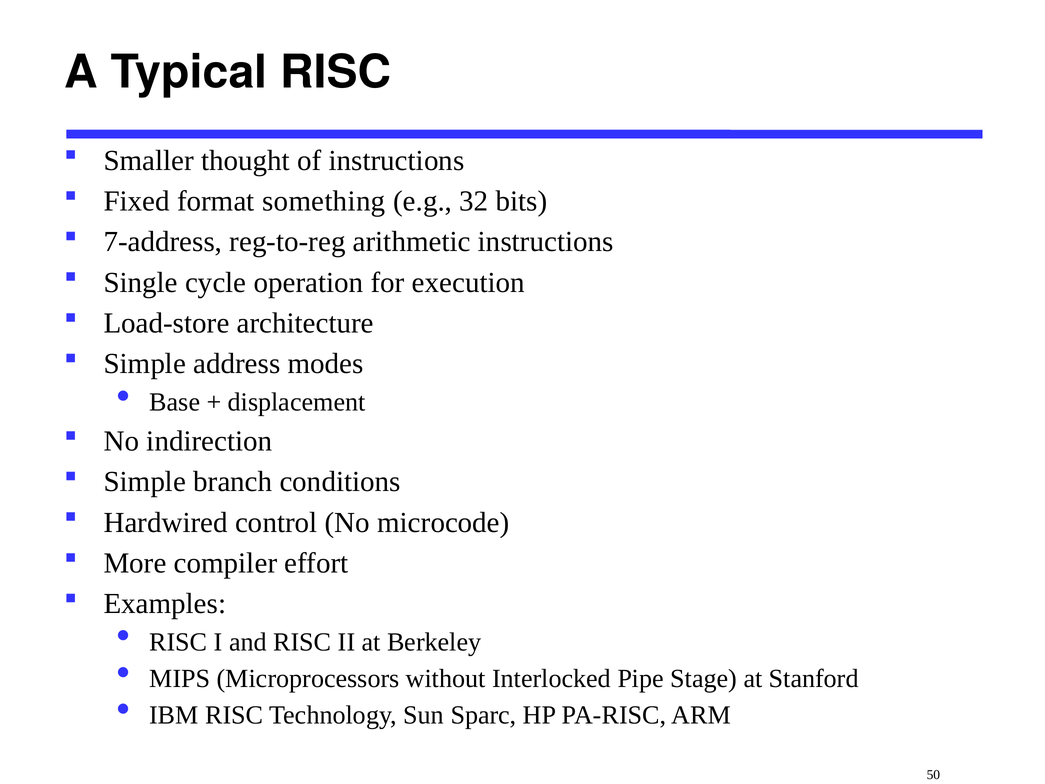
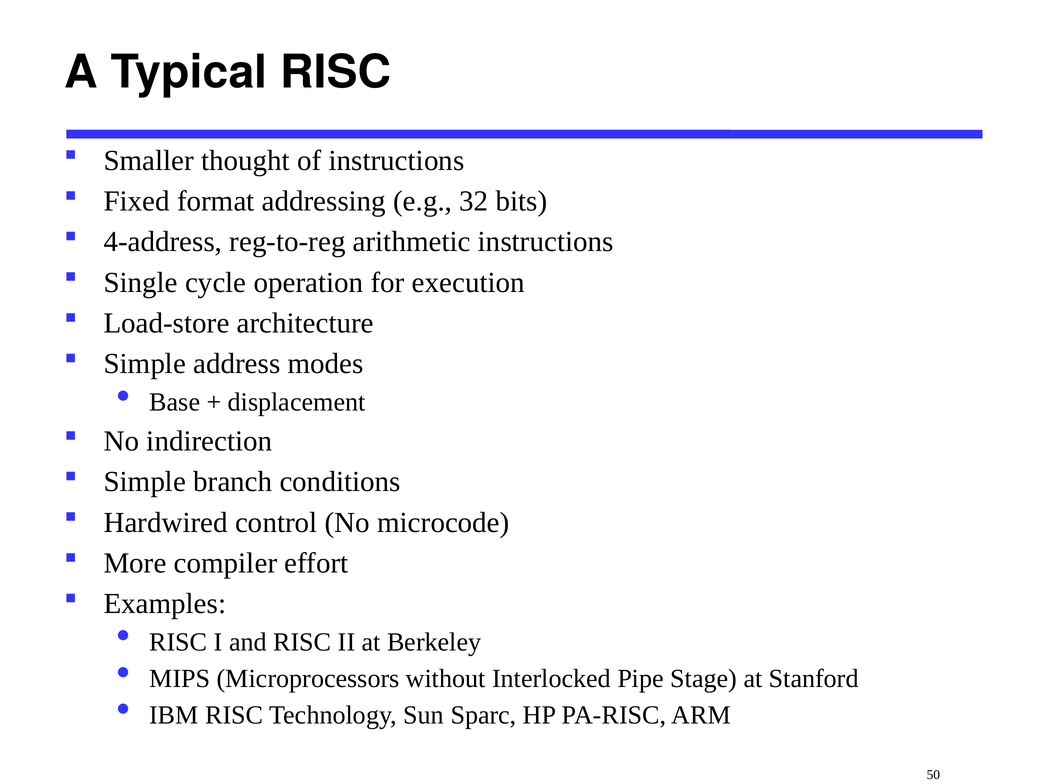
something: something -> addressing
7-address: 7-address -> 4-address
